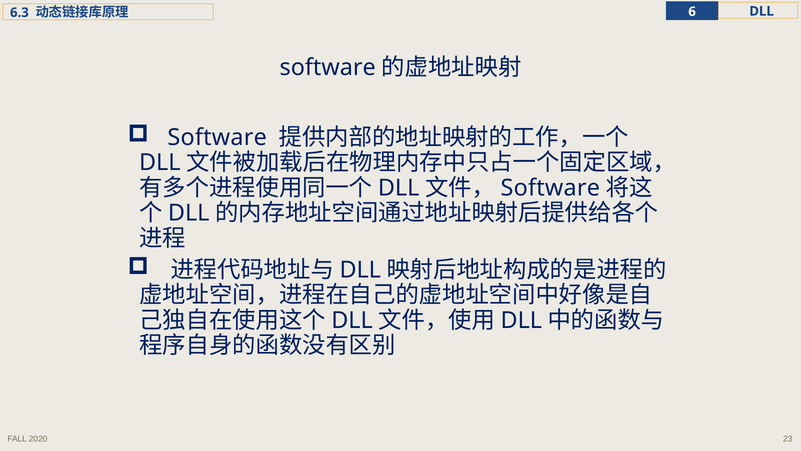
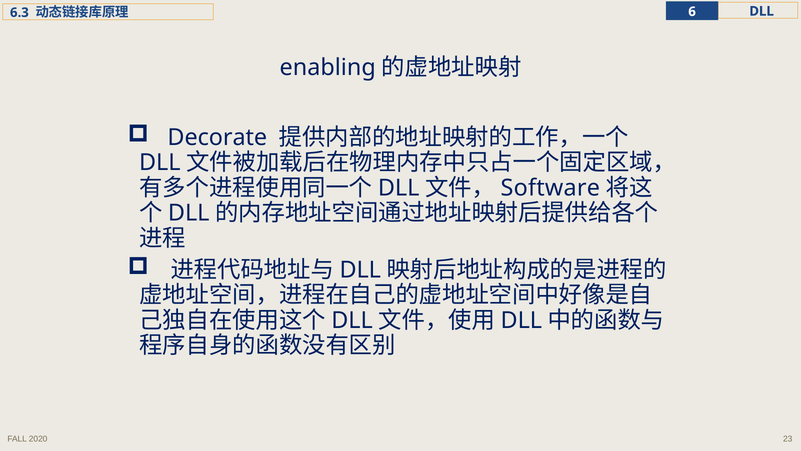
software at (328, 67): software -> enabling
Software at (217, 137): Software -> Decorate
